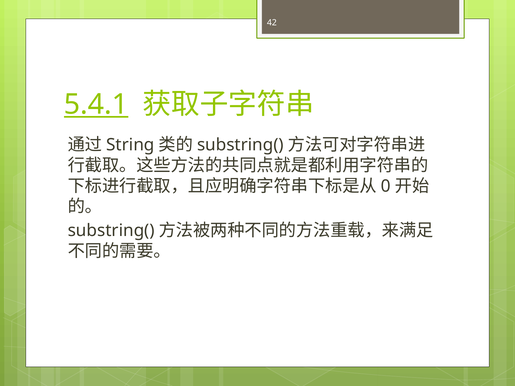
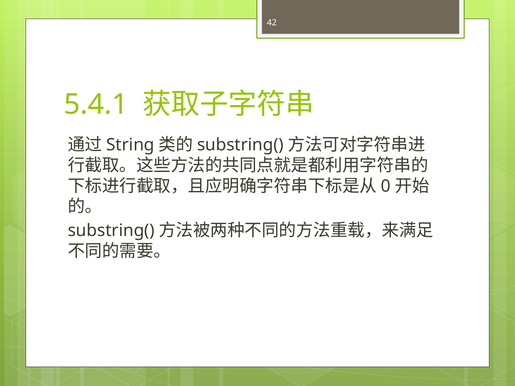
5.4.1 underline: present -> none
